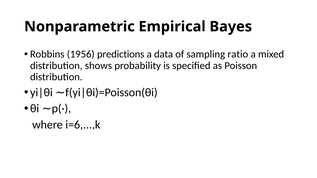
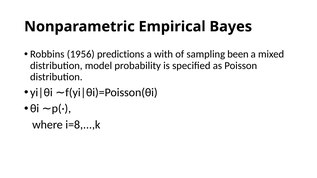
data: data -> with
ratio: ratio -> been
shows: shows -> model
i=6,...,k: i=6,...,k -> i=8,...,k
